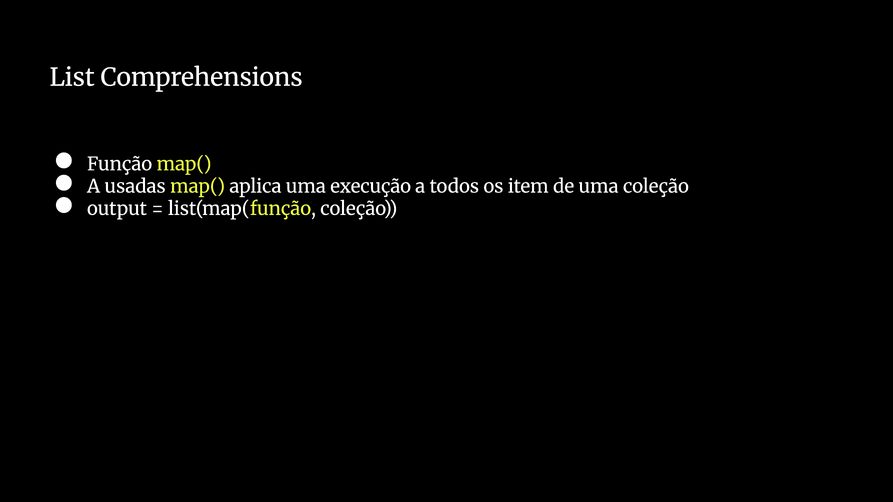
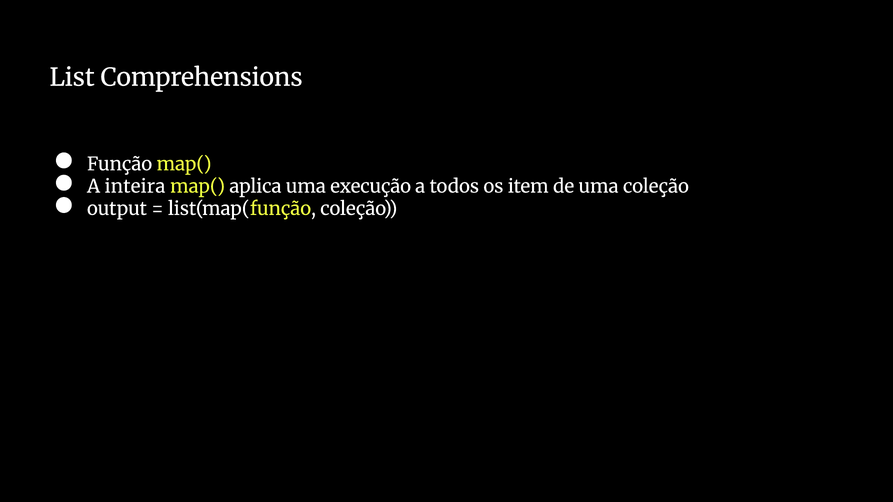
usadas: usadas -> inteira
